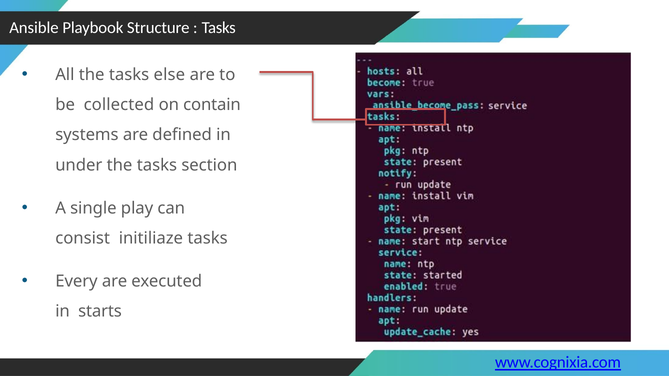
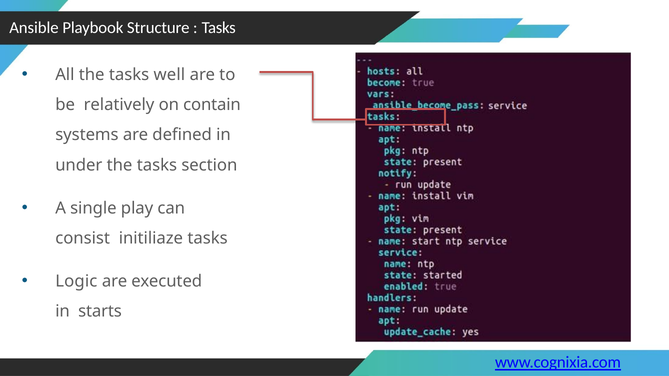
else: else -> well
collected: collected -> relatively
Every: Every -> Logic
